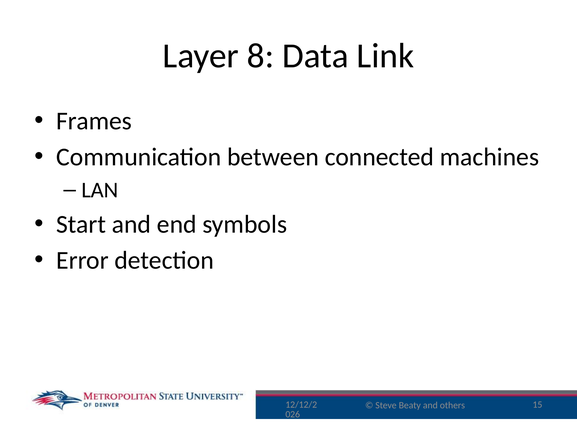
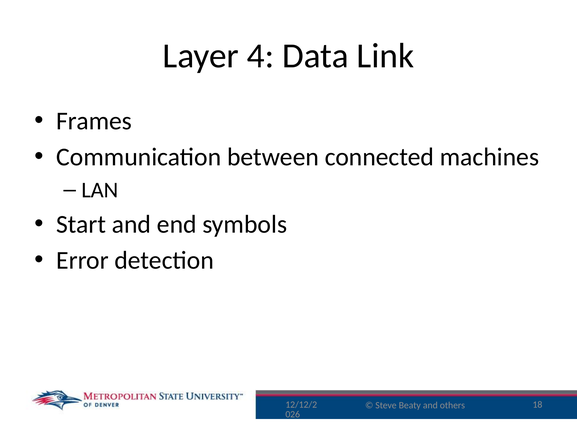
8: 8 -> 4
15: 15 -> 18
